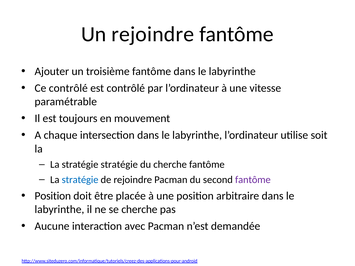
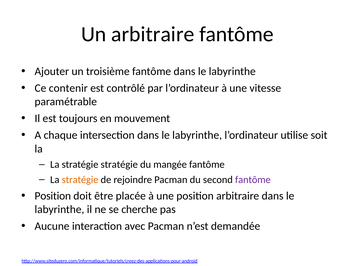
Un rejoindre: rejoindre -> arbitraire
Ce contrôlé: contrôlé -> contenir
du cherche: cherche -> mangée
stratégie at (80, 180) colour: blue -> orange
